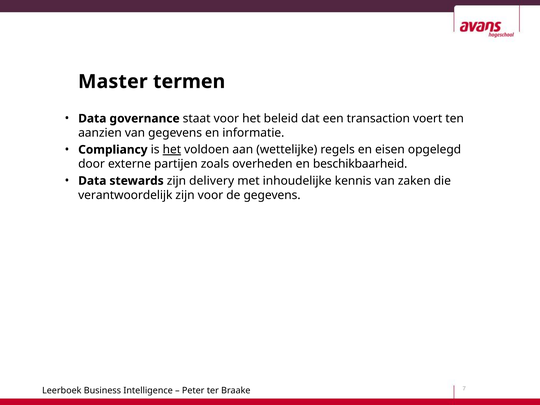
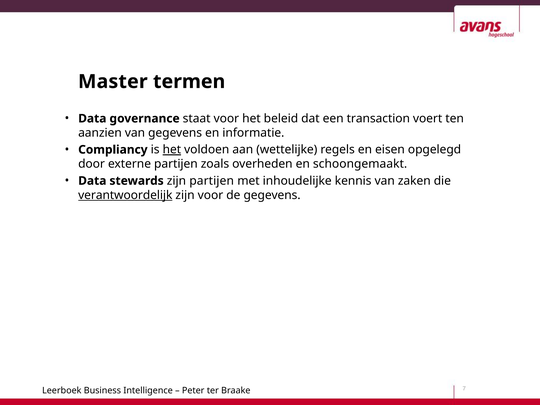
beschikbaarheid: beschikbaarheid -> schoongemaakt
zijn delivery: delivery -> partijen
verantwoordelijk underline: none -> present
